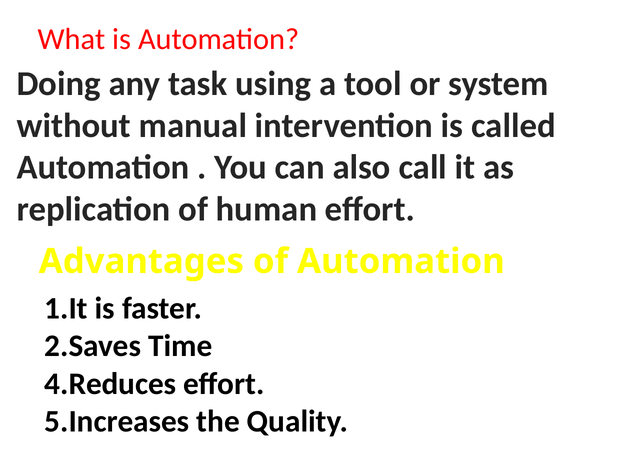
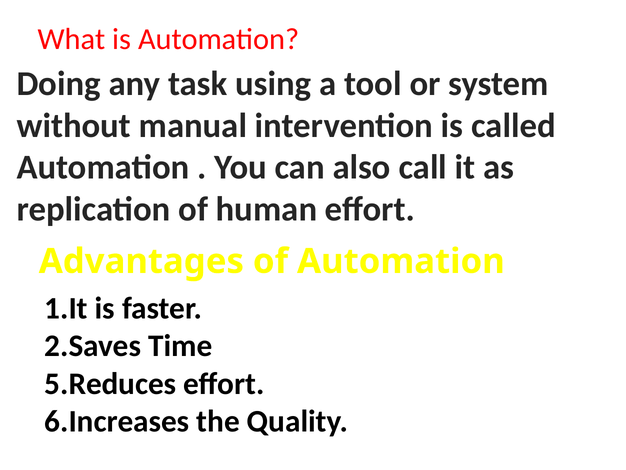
4.Reduces: 4.Reduces -> 5.Reduces
5.Increases: 5.Increases -> 6.Increases
